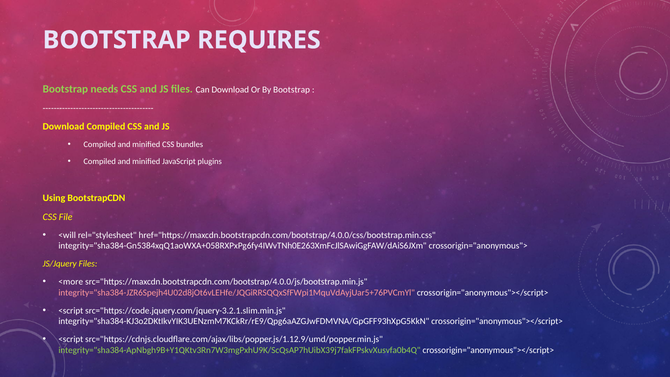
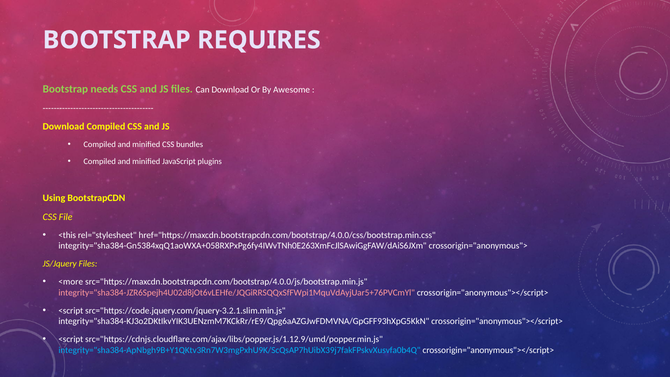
By Bootstrap: Bootstrap -> Awesome
<will: <will -> <this
integrity="sha384-ApNbgh9B+Y1QKtv3Rn7W3mgPxhU9K/ScQsAP7hUibX39j7fakFPskvXusvfa0b4Q colour: light green -> light blue
